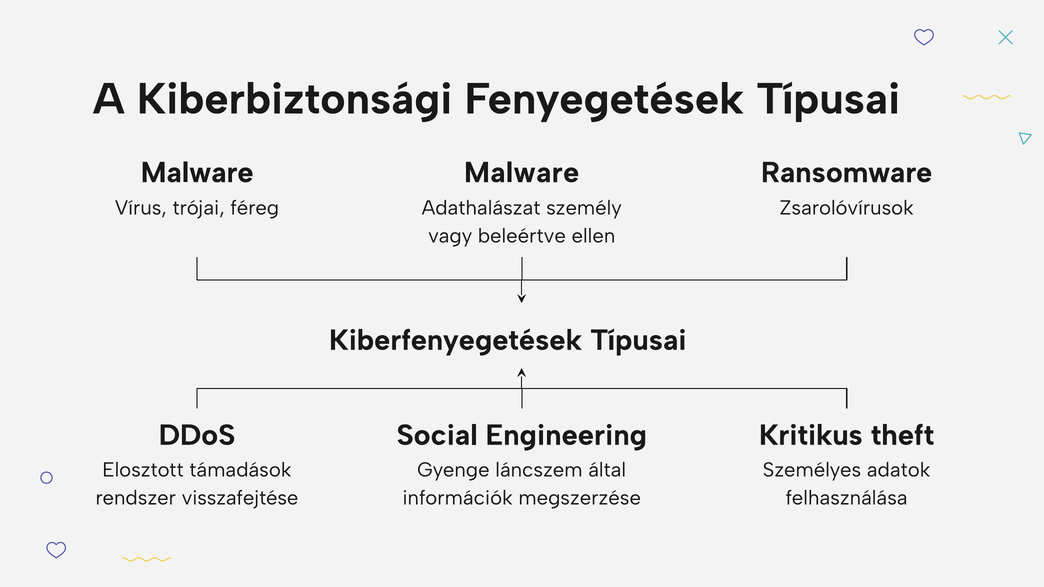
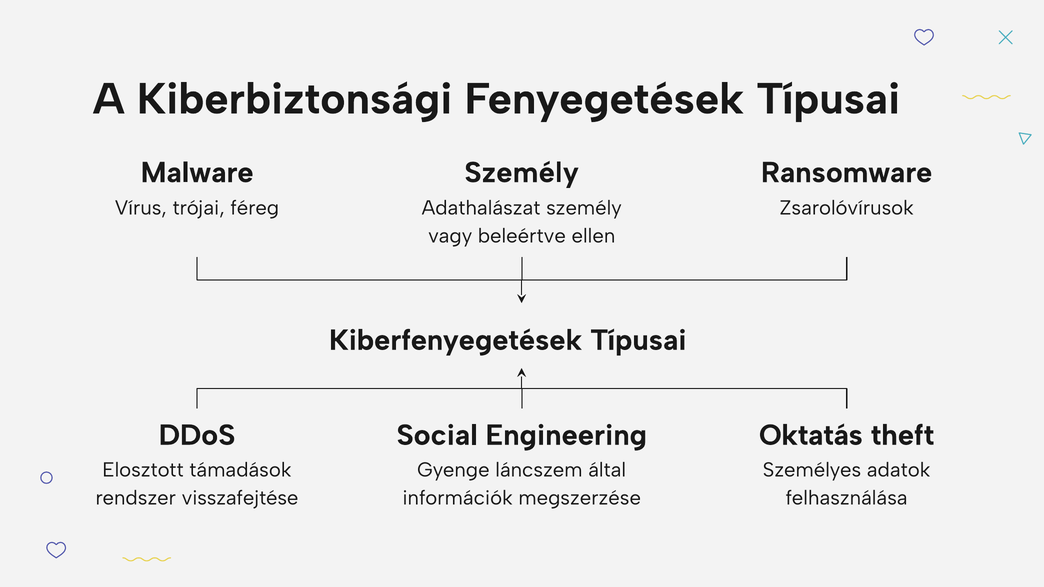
Malware at (522, 173): Malware -> Személy
Kritikus: Kritikus -> Oktatás
